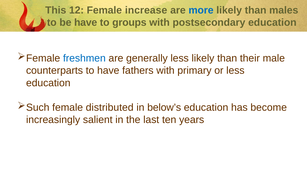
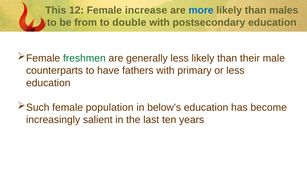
be have: have -> from
groups: groups -> double
freshmen colour: blue -> green
distributed: distributed -> population
